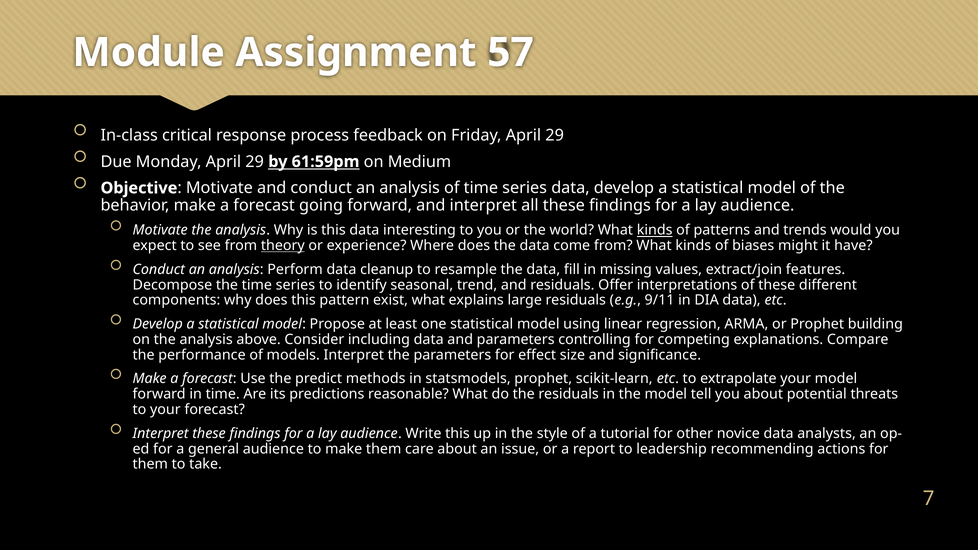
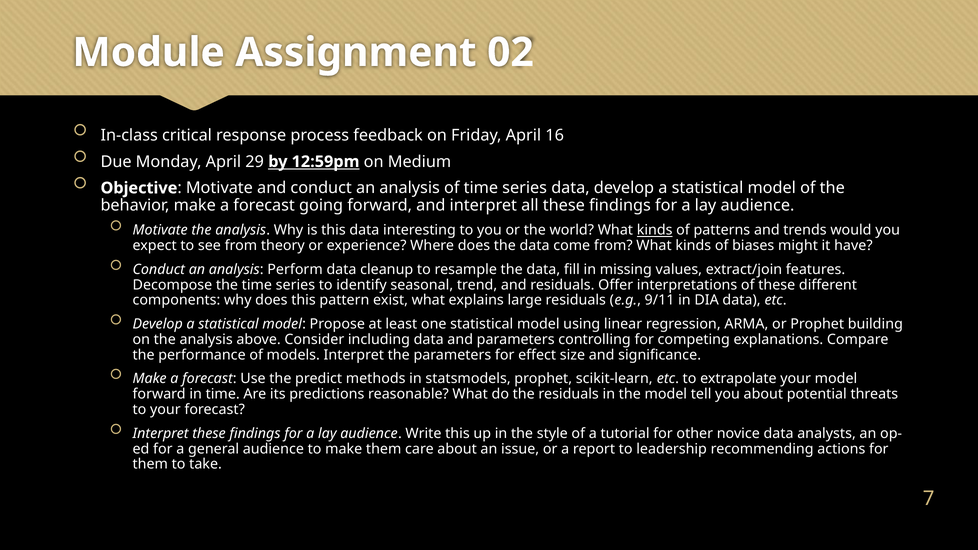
57: 57 -> 02
Friday April 29: 29 -> 16
61:59pm: 61:59pm -> 12:59pm
theory underline: present -> none
